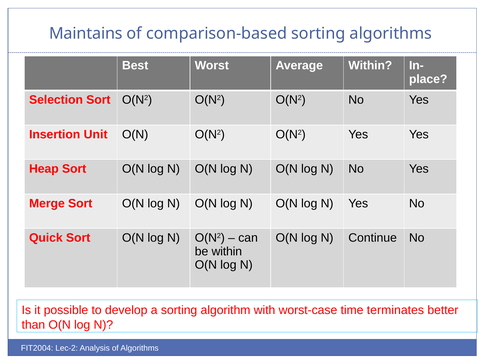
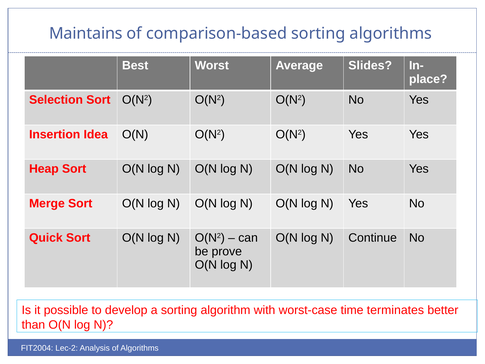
Average Within: Within -> Slides
Unit: Unit -> Idea
be within: within -> prove
